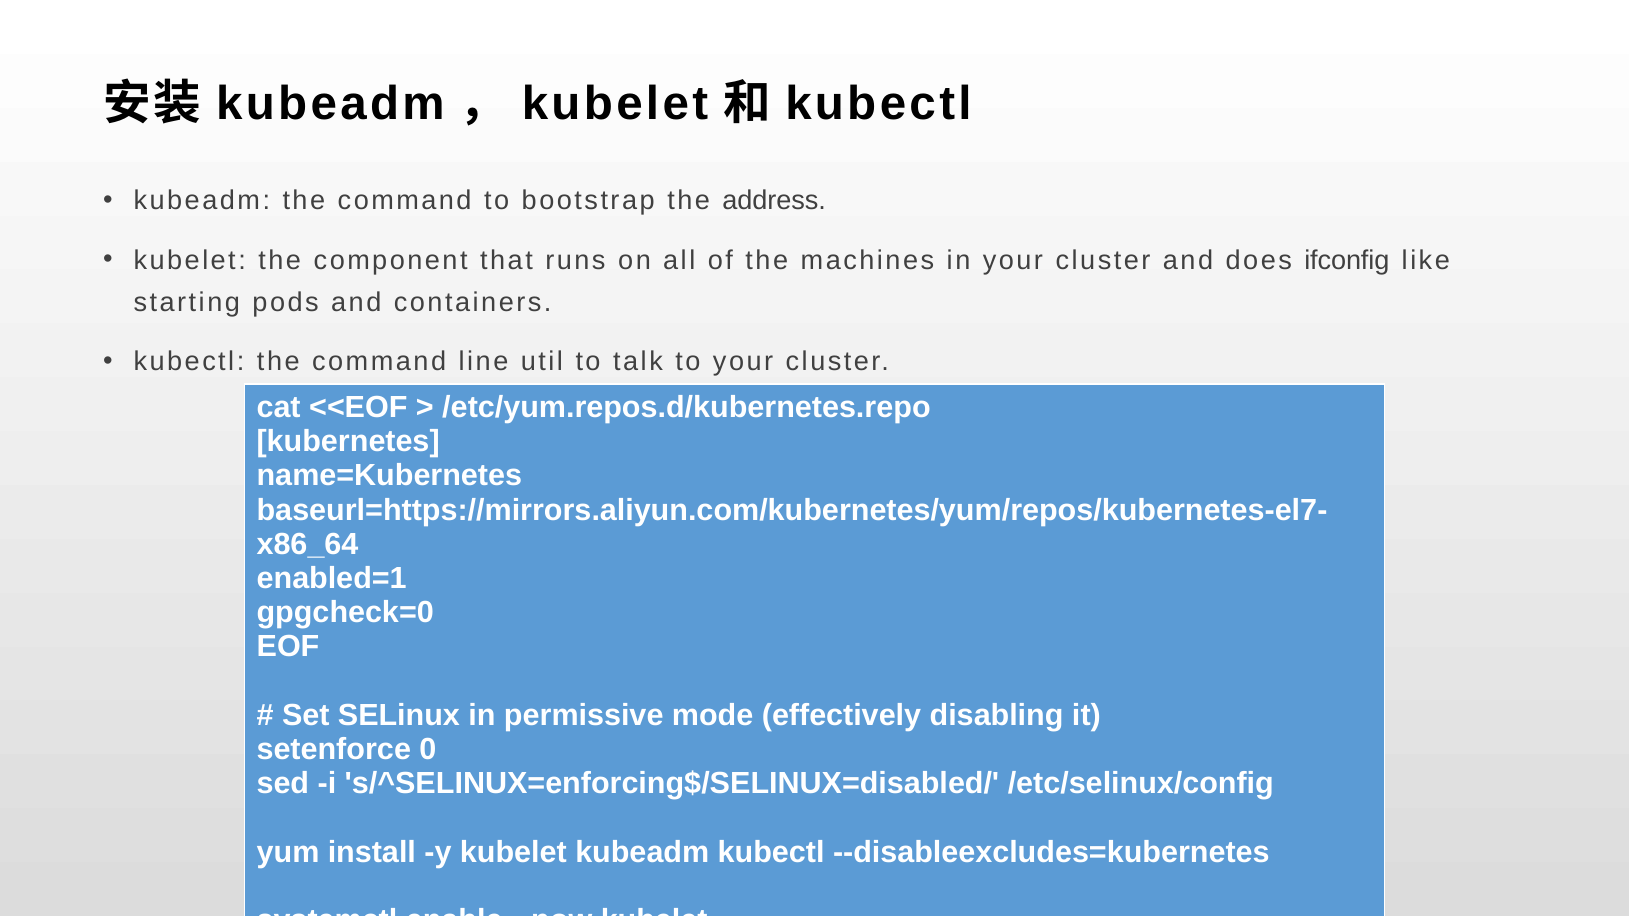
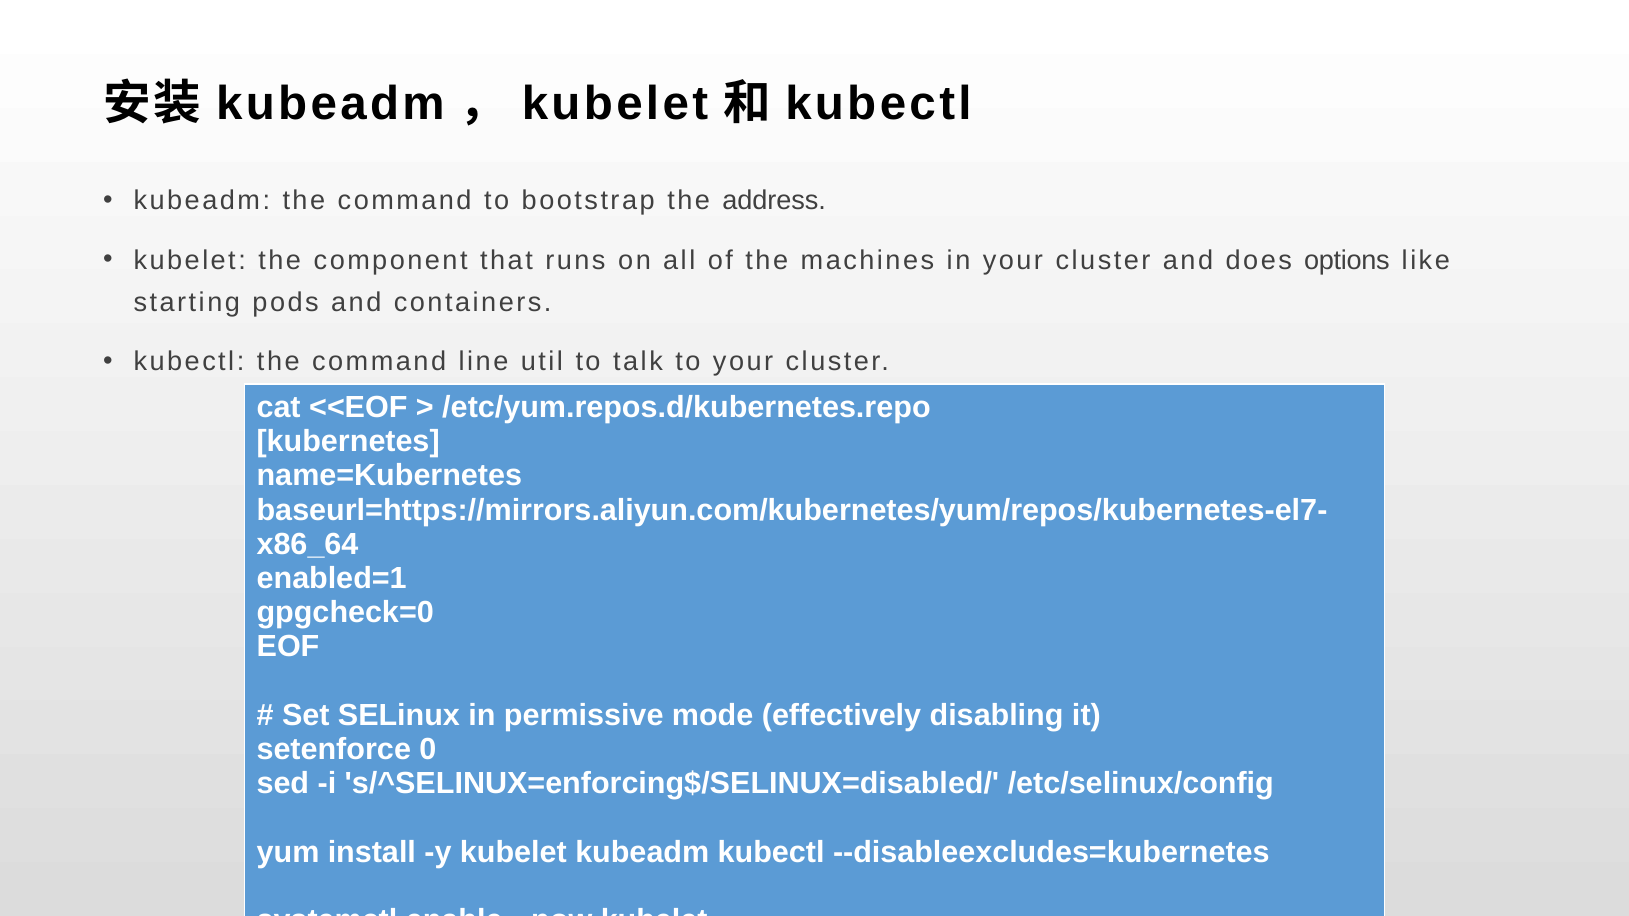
ifconfig: ifconfig -> options
